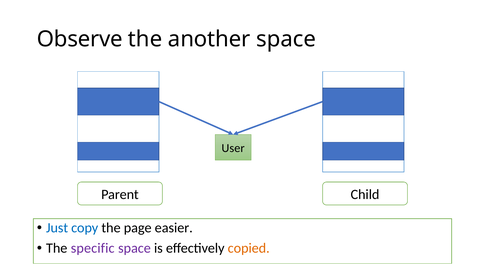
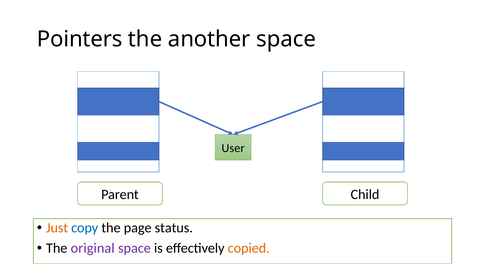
Observe: Observe -> Pointers
Just colour: blue -> orange
easier: easier -> status
specific: specific -> original
